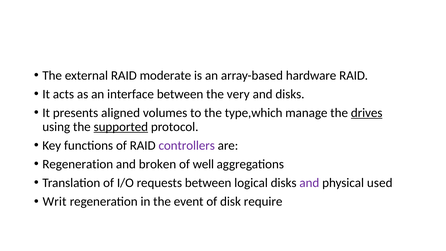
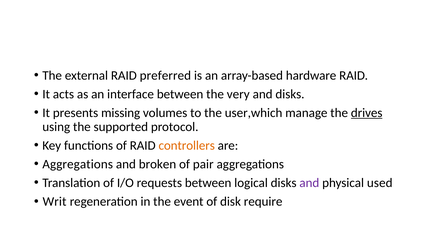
moderate: moderate -> preferred
aligned: aligned -> missing
type,which: type,which -> user,which
supported underline: present -> none
controllers colour: purple -> orange
Regeneration at (78, 164): Regeneration -> Aggregations
well: well -> pair
